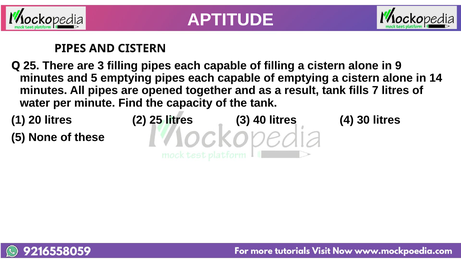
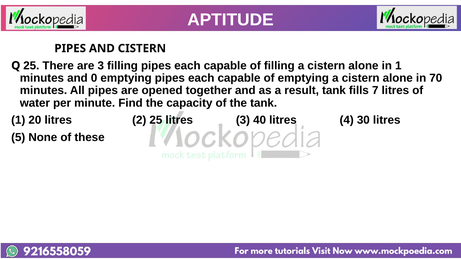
in 9: 9 -> 1
and 5: 5 -> 0
14: 14 -> 70
